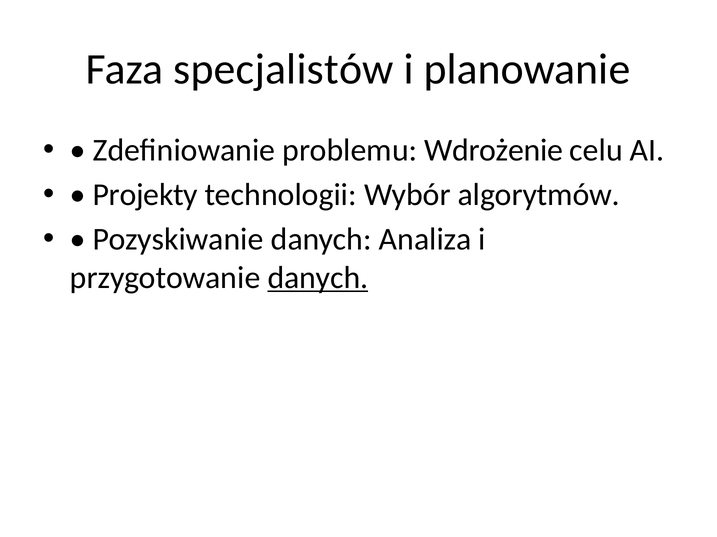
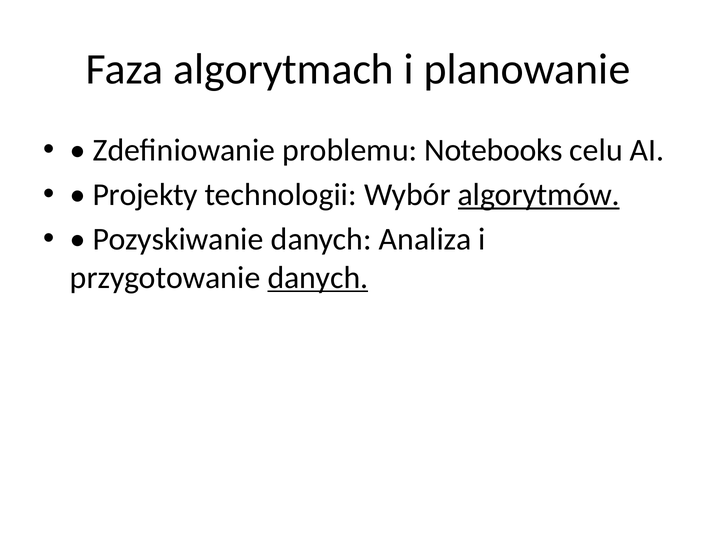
specjalistów: specjalistów -> algorytmach
Wdrożenie: Wdrożenie -> Notebooks
algorytmów underline: none -> present
